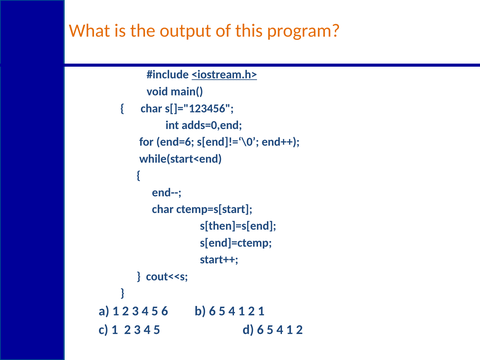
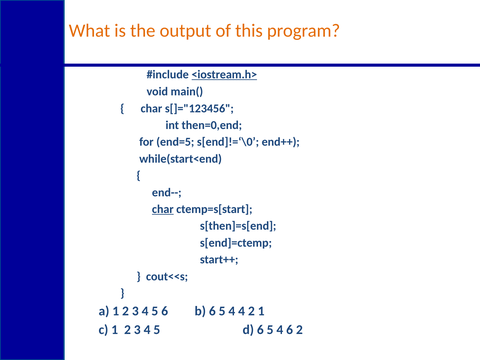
adds=0,end: adds=0,end -> then=0,end
end=6: end=6 -> end=5
char at (163, 209) underline: none -> present
1 at (242, 311): 1 -> 4
1 at (290, 330): 1 -> 6
